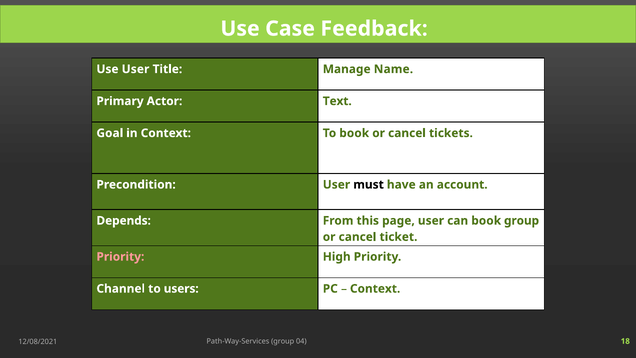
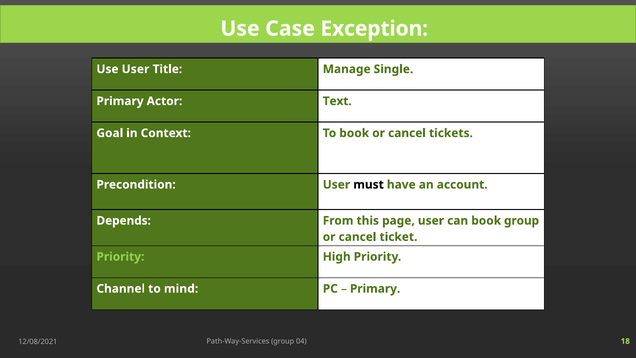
Feedback: Feedback -> Exception
Name: Name -> Single
Priority at (120, 257) colour: pink -> light green
users: users -> mind
Context at (375, 289): Context -> Primary
